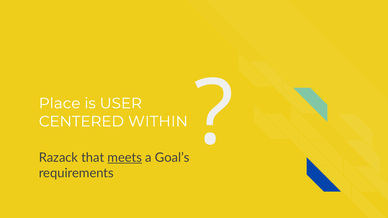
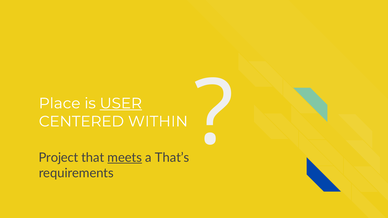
USER underline: none -> present
Razack: Razack -> Project
Goal’s: Goal’s -> That’s
